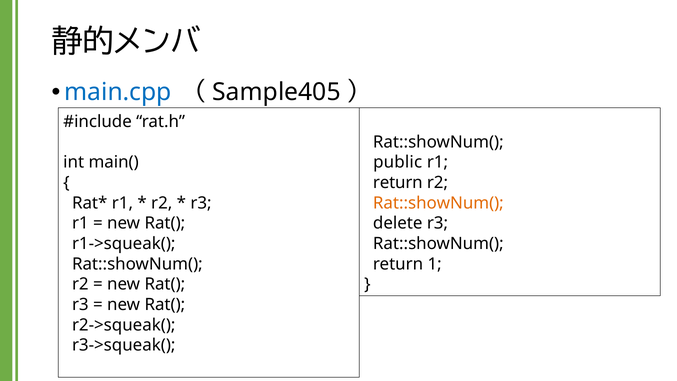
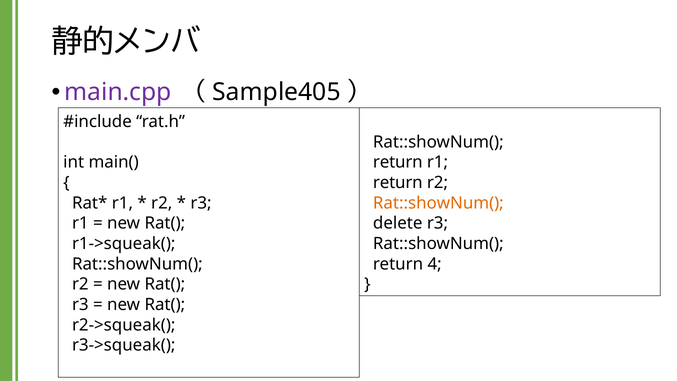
main.cpp colour: blue -> purple
public at (398, 162): public -> return
1: 1 -> 4
